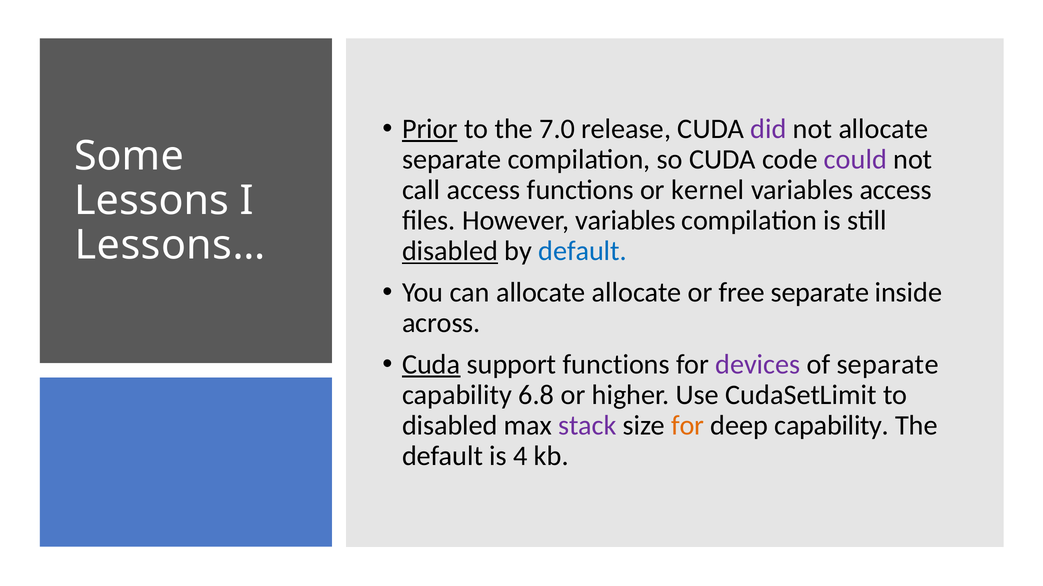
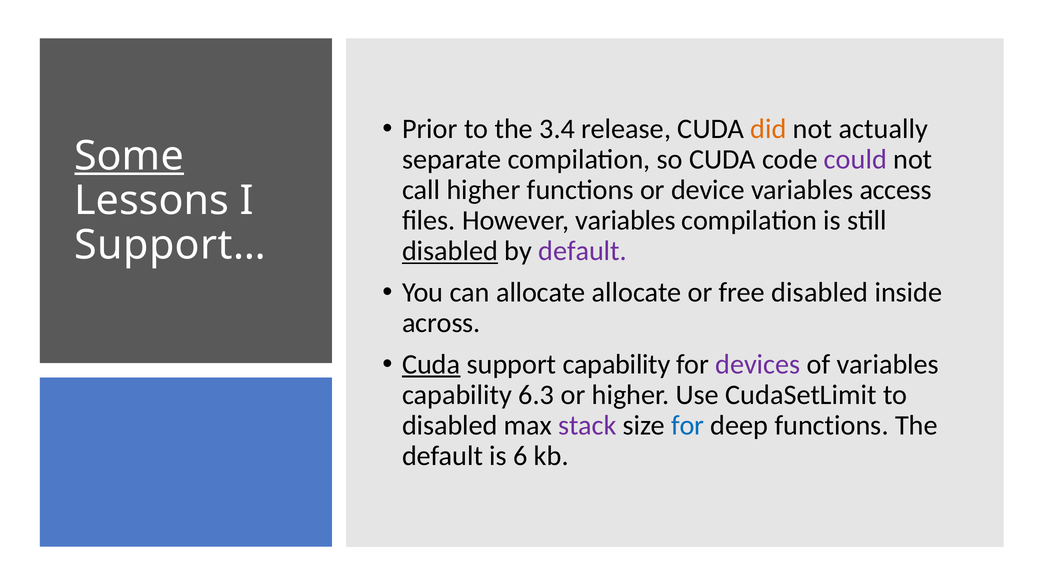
Prior underline: present -> none
7.0: 7.0 -> 3.4
did colour: purple -> orange
not allocate: allocate -> actually
Some underline: none -> present
call access: access -> higher
kernel: kernel -> device
Lessons…: Lessons… -> Support…
default at (582, 251) colour: blue -> purple
free separate: separate -> disabled
support functions: functions -> capability
of separate: separate -> variables
6.8: 6.8 -> 6.3
for at (688, 426) colour: orange -> blue
deep capability: capability -> functions
4: 4 -> 6
